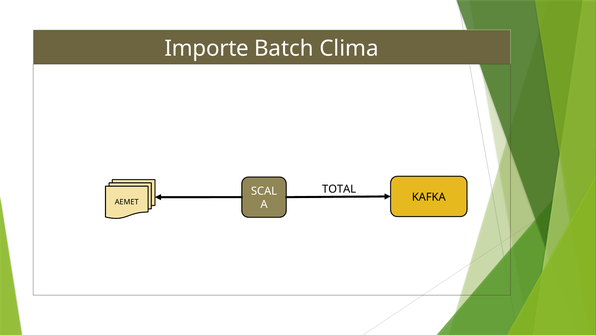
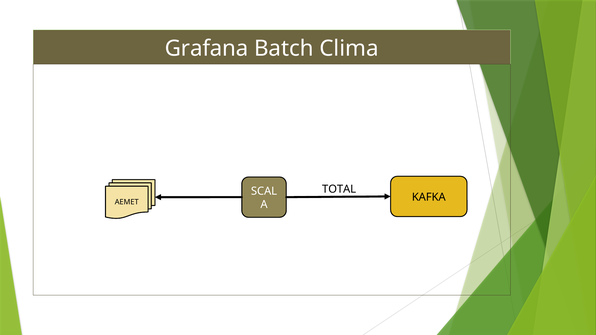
Importe: Importe -> Grafana
